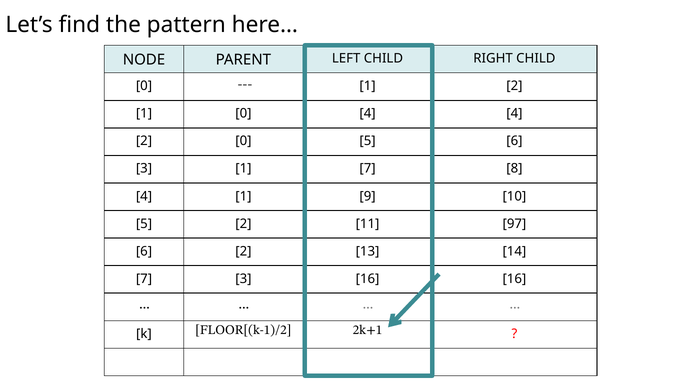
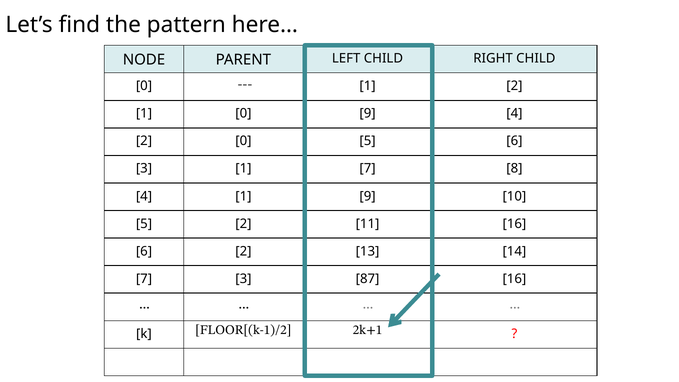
0 4: 4 -> 9
11 97: 97 -> 16
3 16: 16 -> 87
